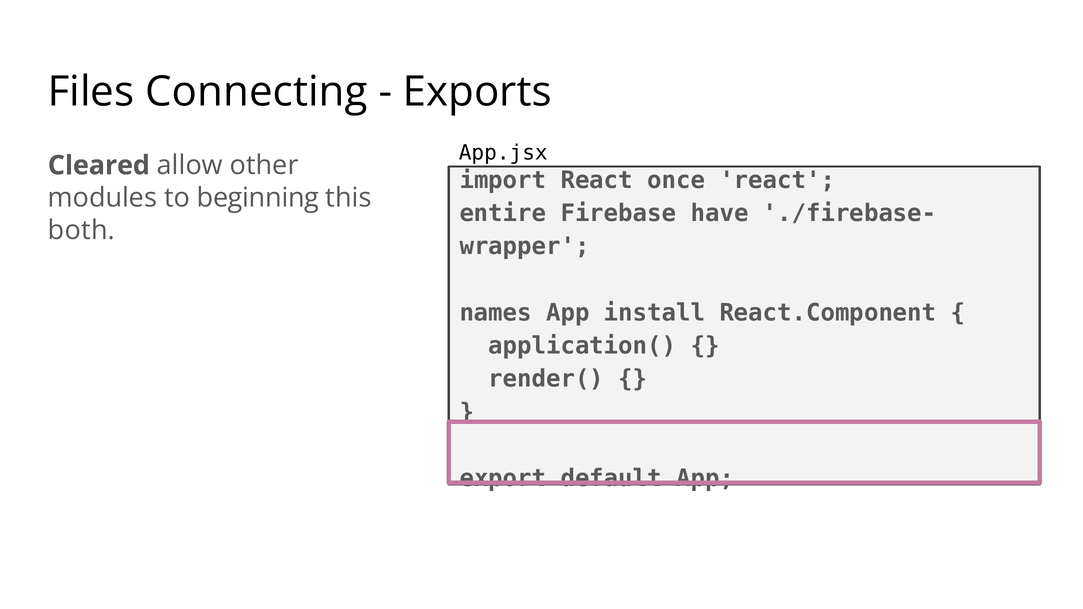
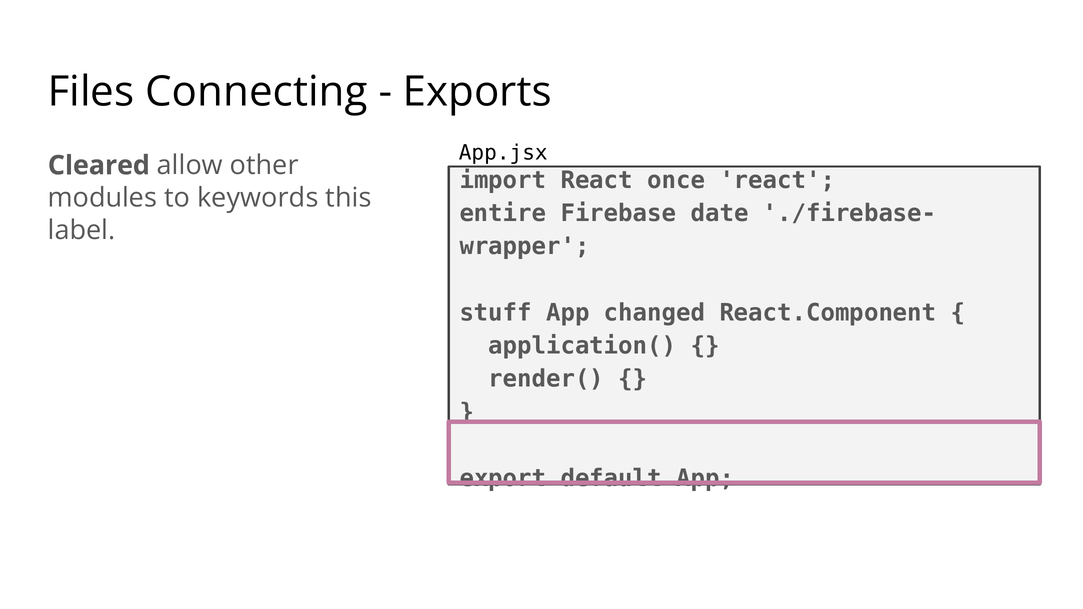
beginning: beginning -> keywords
have: have -> date
both: both -> label
names: names -> stuff
install: install -> changed
